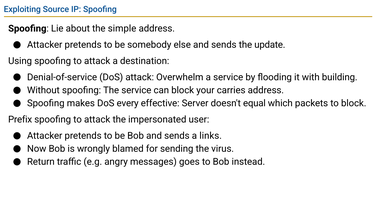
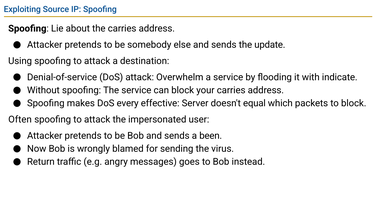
the simple: simple -> carries
building: building -> indicate
Prefix: Prefix -> Often
links: links -> been
